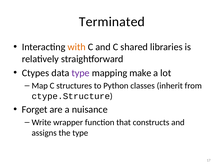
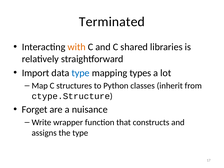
Ctypes: Ctypes -> Import
type at (81, 73) colour: purple -> blue
make: make -> types
